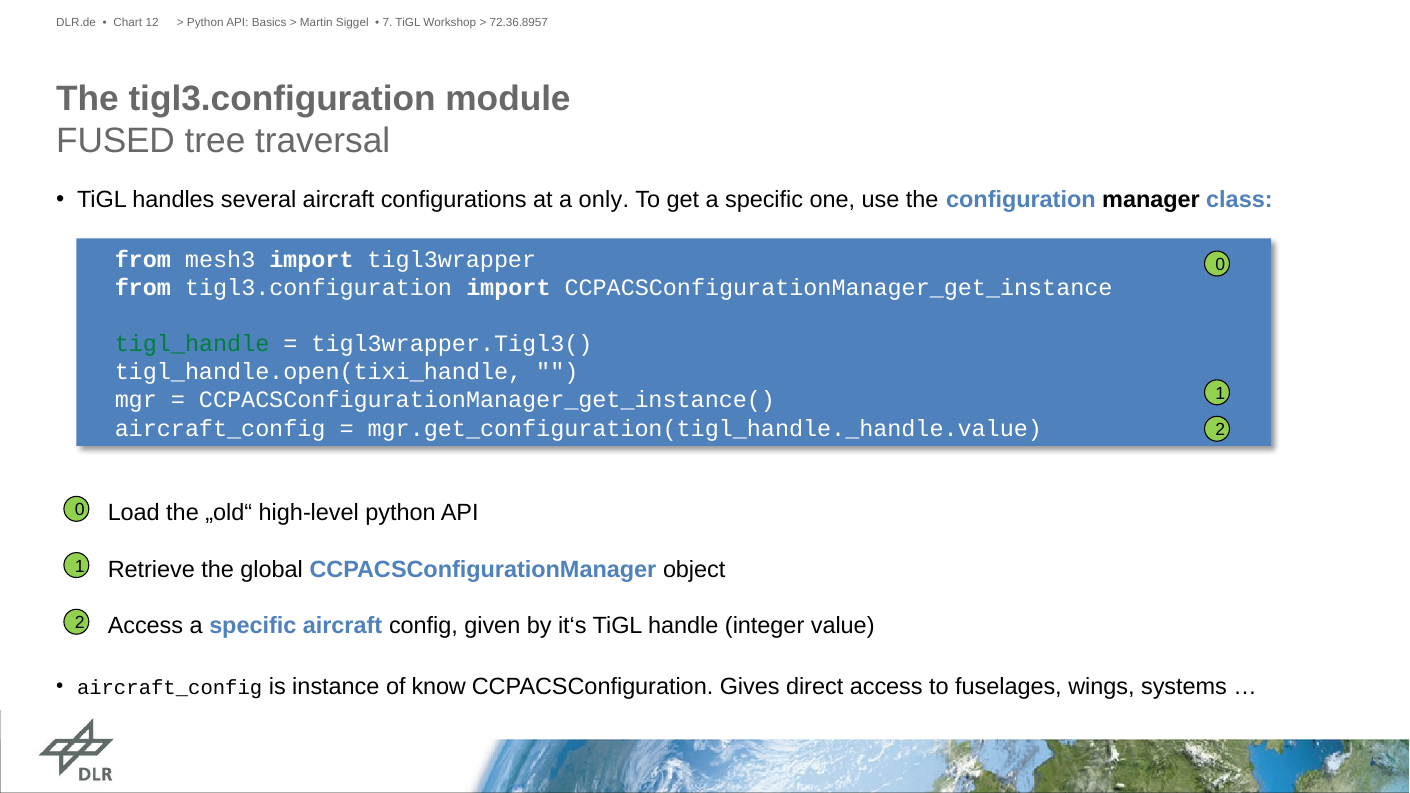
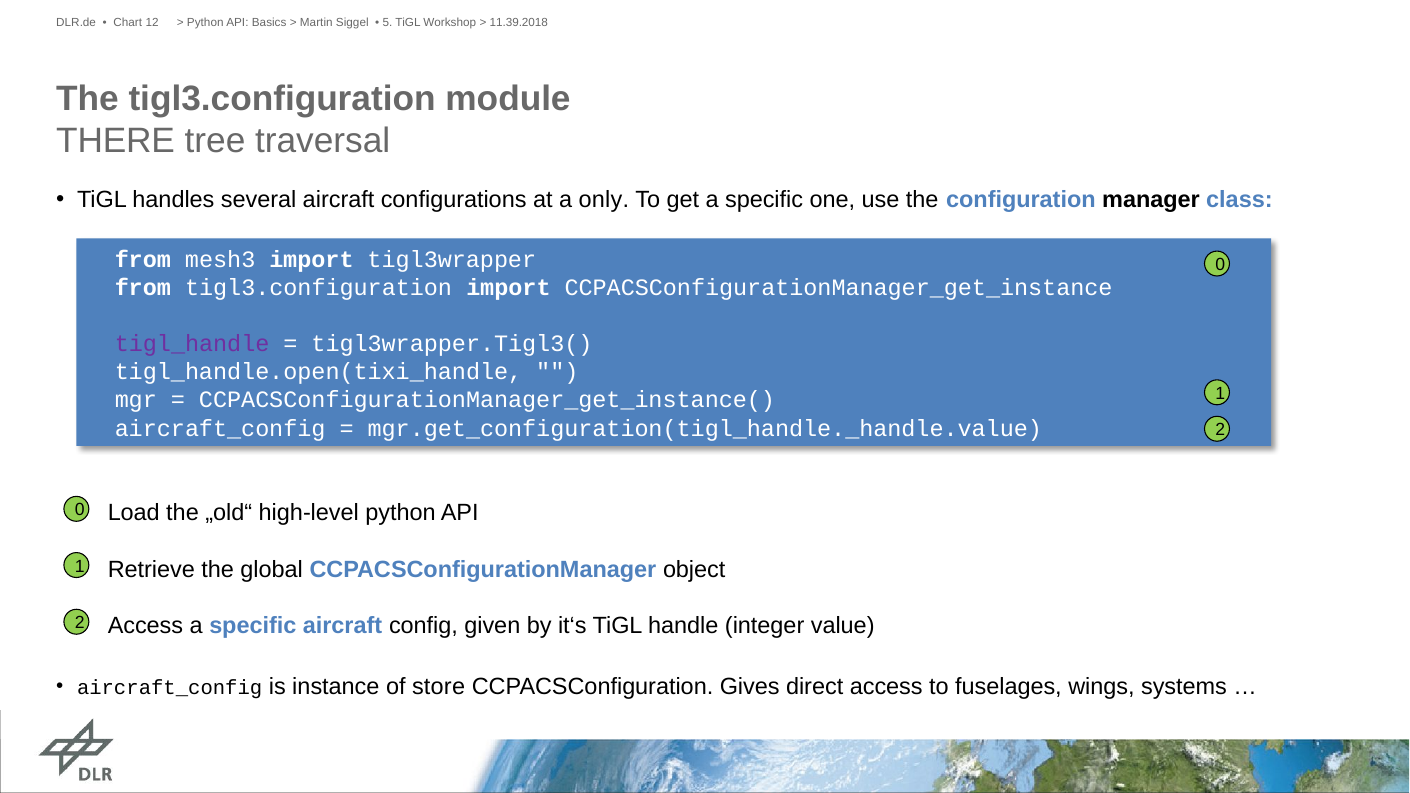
7: 7 -> 5
72.36.8957: 72.36.8957 -> 11.39.2018
FUSED: FUSED -> THERE
tigl_handle colour: green -> purple
know: know -> store
